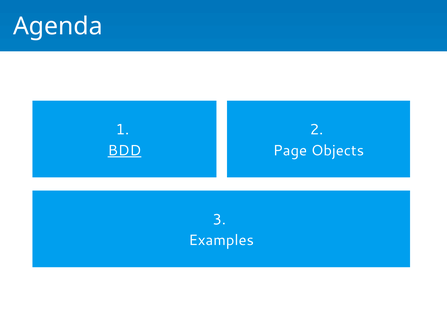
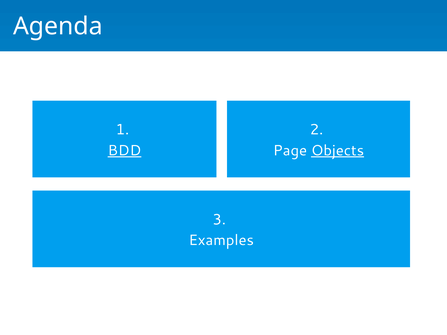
Objects underline: none -> present
